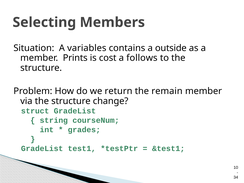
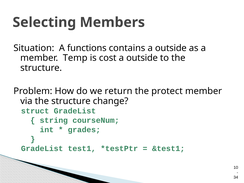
variables: variables -> functions
Prints: Prints -> Temp
follows at (142, 58): follows -> outside
remain: remain -> protect
